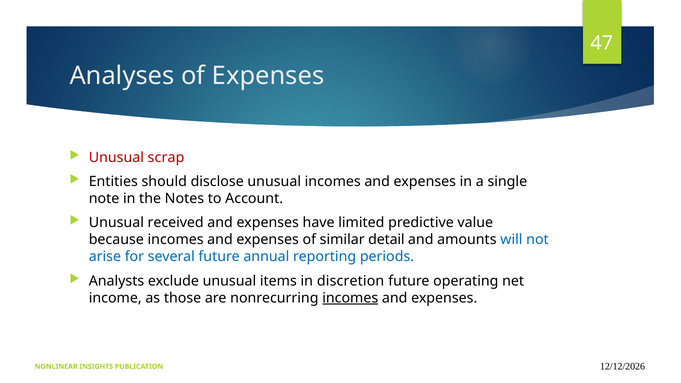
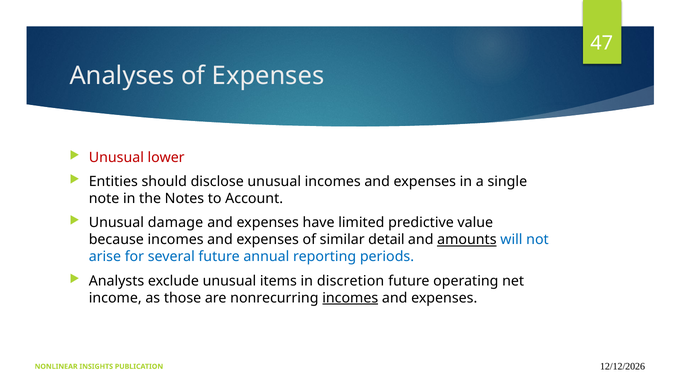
scrap: scrap -> lower
received: received -> damage
amounts underline: none -> present
